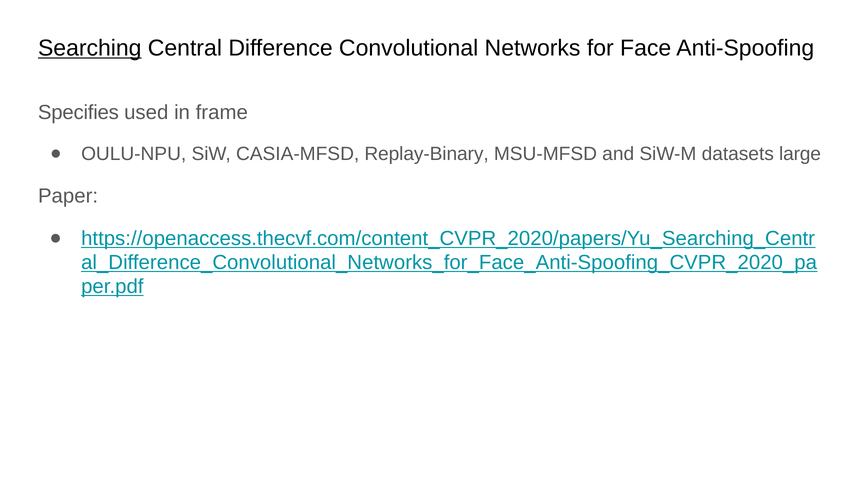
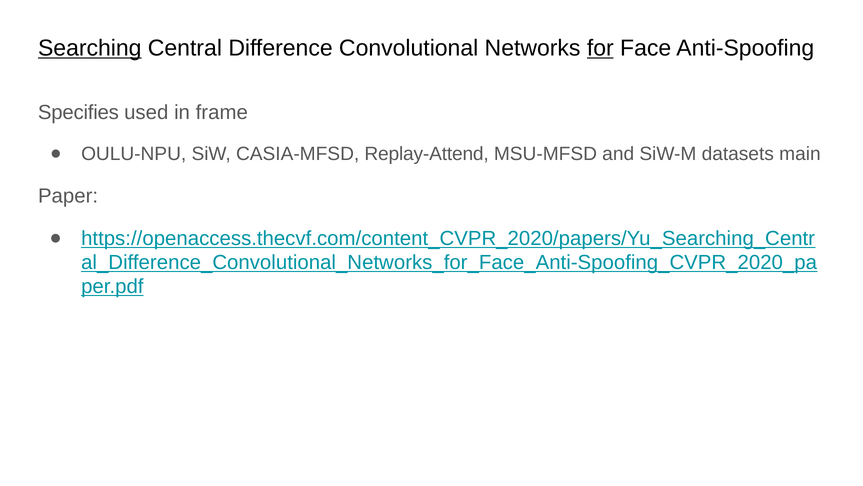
for underline: none -> present
Replay-Binary: Replay-Binary -> Replay-Attend
large: large -> main
